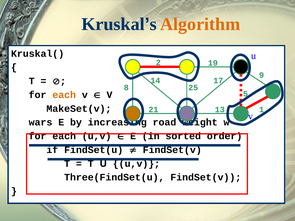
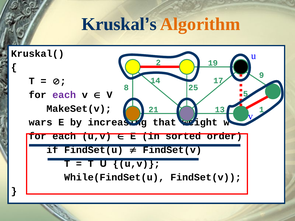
each at (64, 95) colour: orange -> purple
road: road -> that
Three(FindSet(u: Three(FindSet(u -> While(FindSet(u
